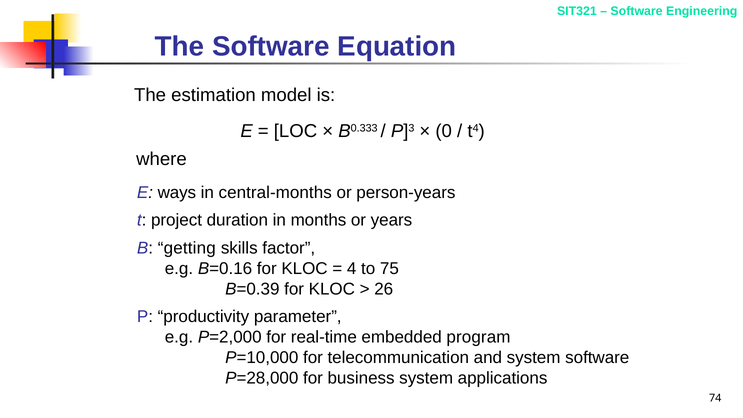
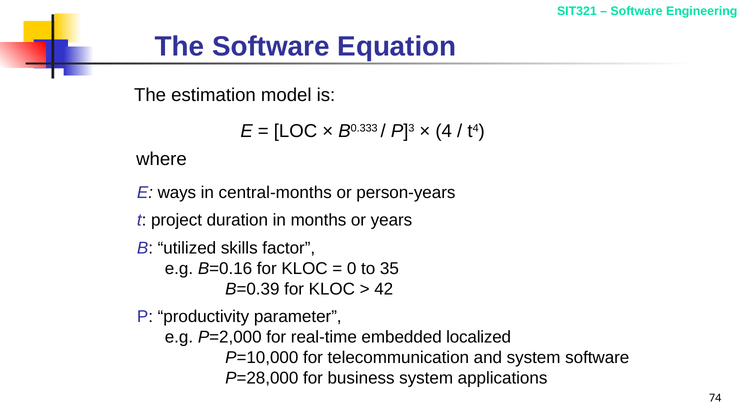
0: 0 -> 4
getting: getting -> utilized
4: 4 -> 0
75: 75 -> 35
26: 26 -> 42
program: program -> localized
